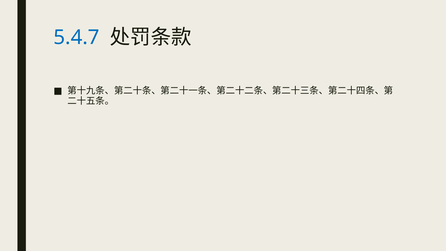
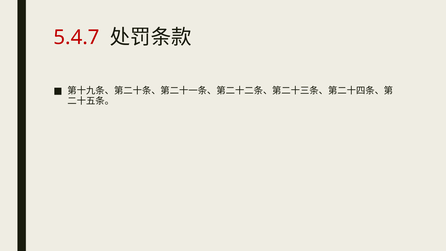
5.4.7 colour: blue -> red
